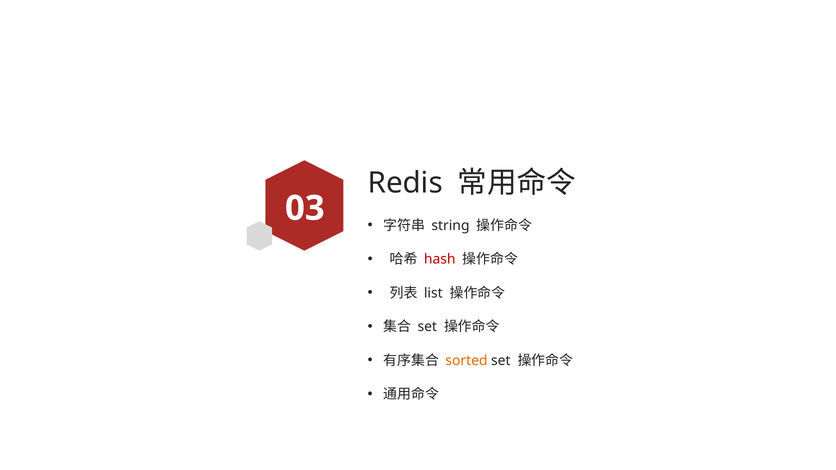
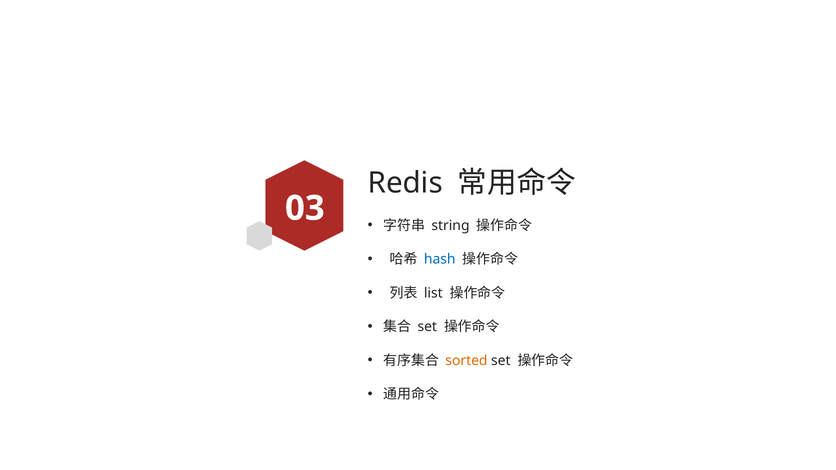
hash colour: red -> blue
